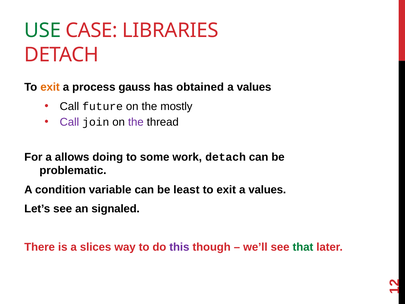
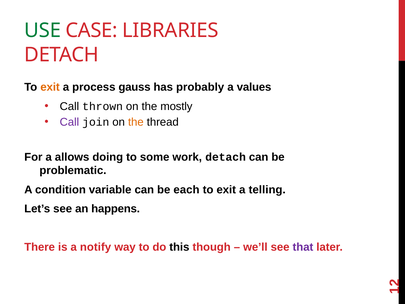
obtained: obtained -> probably
future: future -> thrown
the at (136, 122) colour: purple -> orange
least: least -> each
exit a values: values -> telling
signaled: signaled -> happens
slices: slices -> notify
this colour: purple -> black
that colour: green -> purple
